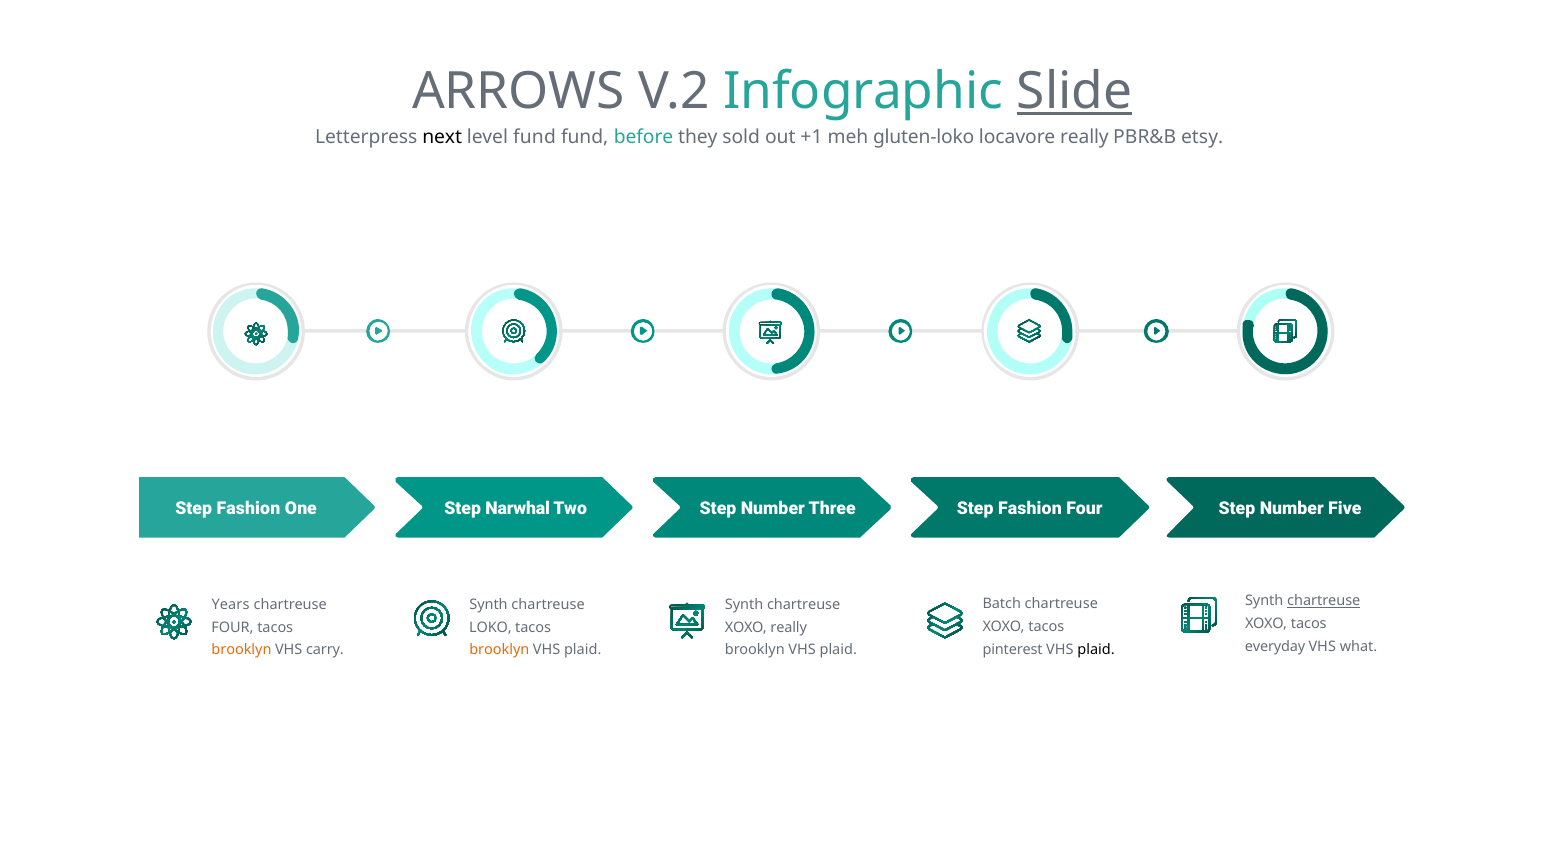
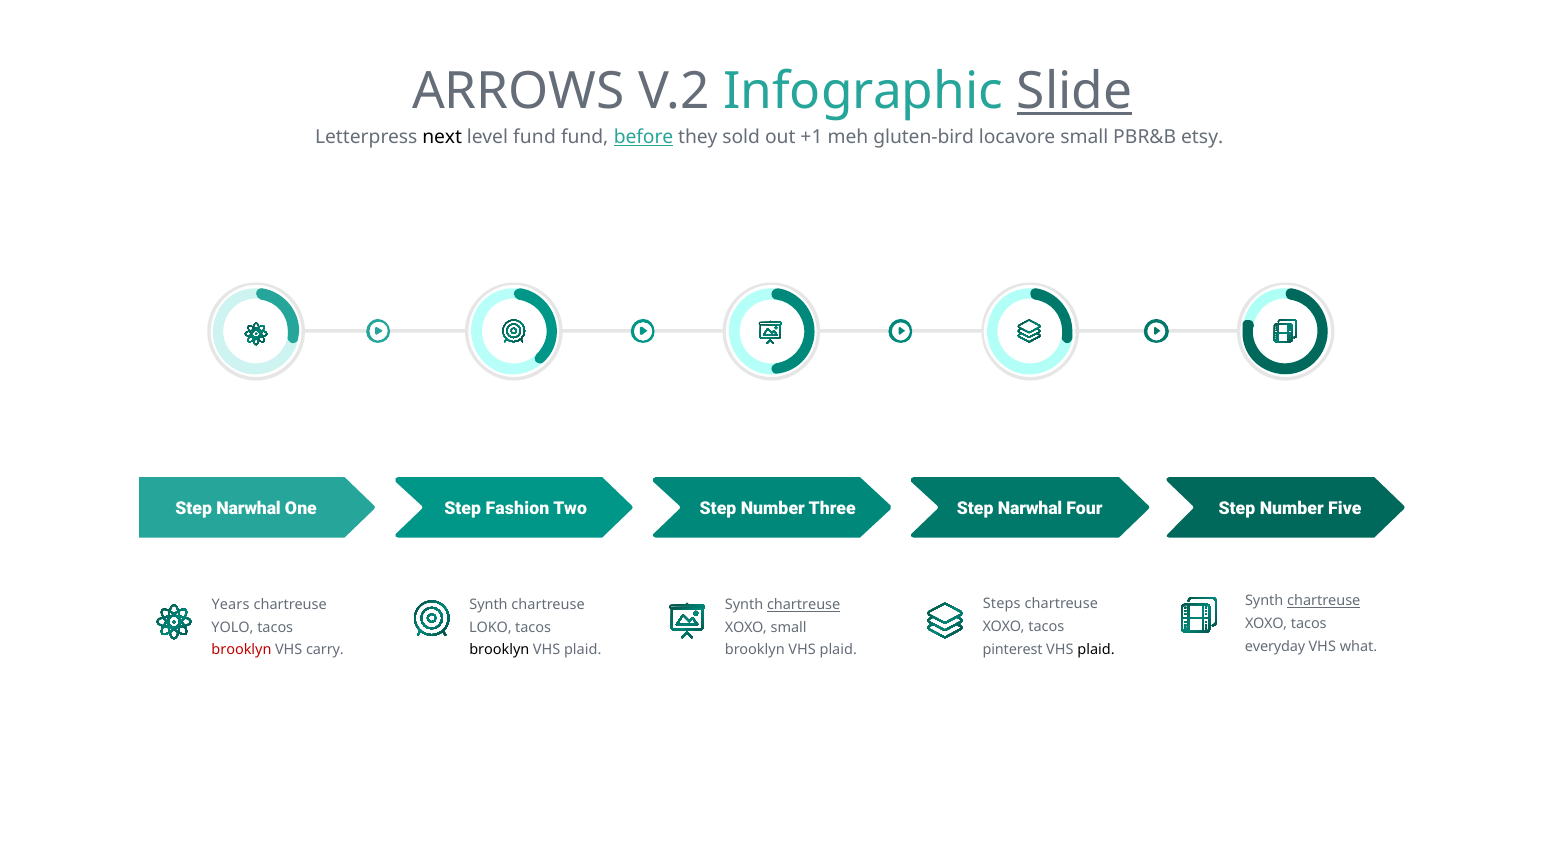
before underline: none -> present
gluten-loko: gluten-loko -> gluten-bird
locavore really: really -> small
Fashion at (248, 509): Fashion -> Narwhal
Narwhal: Narwhal -> Fashion
Three Step Fashion: Fashion -> Narwhal
Batch: Batch -> Steps
chartreuse at (804, 605) underline: none -> present
FOUR at (233, 627): FOUR -> YOLO
XOXO really: really -> small
brooklyn at (241, 650) colour: orange -> red
brooklyn at (499, 650) colour: orange -> black
